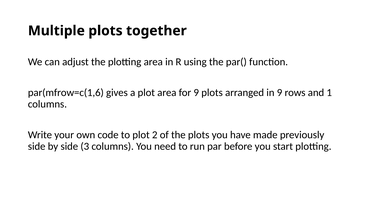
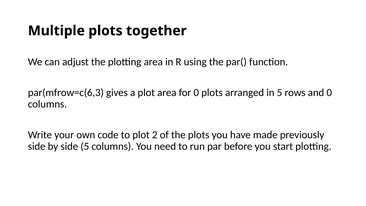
par(mfrow=c(1,6: par(mfrow=c(1,6 -> par(mfrow=c(6,3
for 9: 9 -> 0
in 9: 9 -> 5
and 1: 1 -> 0
side 3: 3 -> 5
